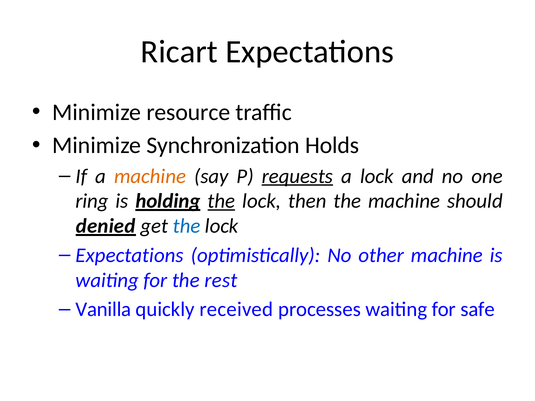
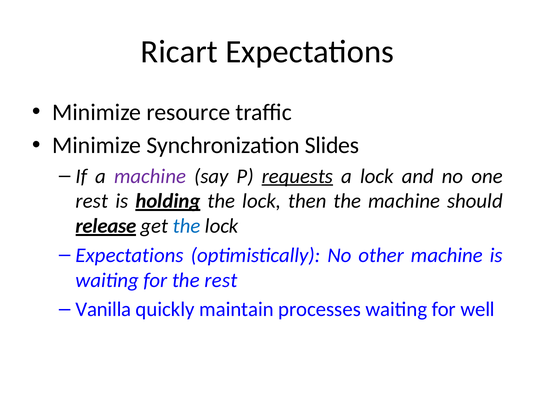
Holds: Holds -> Slides
machine at (150, 176) colour: orange -> purple
ring at (92, 201): ring -> rest
the at (221, 201) underline: present -> none
denied: denied -> release
received: received -> maintain
safe: safe -> well
